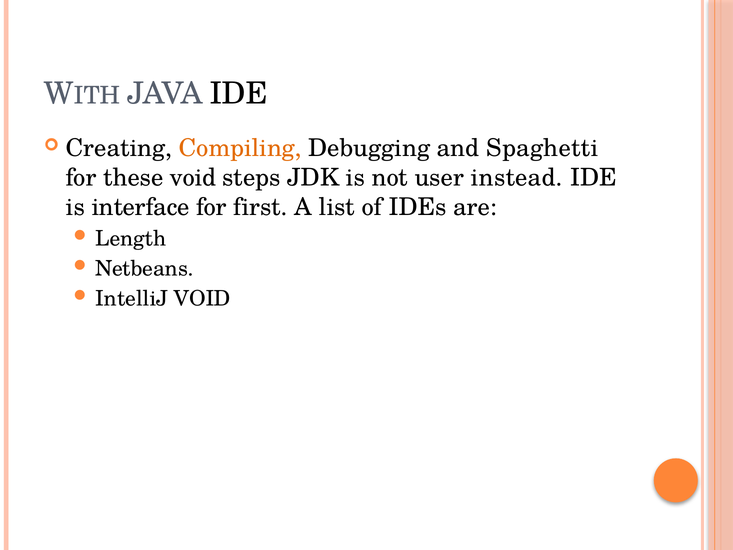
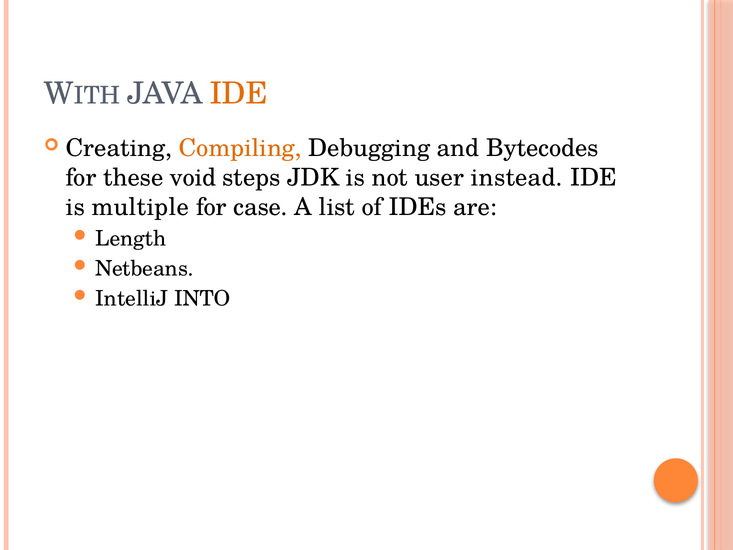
IDE at (239, 94) colour: black -> orange
Spaghetti: Spaghetti -> Bytecodes
interface: interface -> multiple
first: first -> case
IntelliJ VOID: VOID -> INTO
